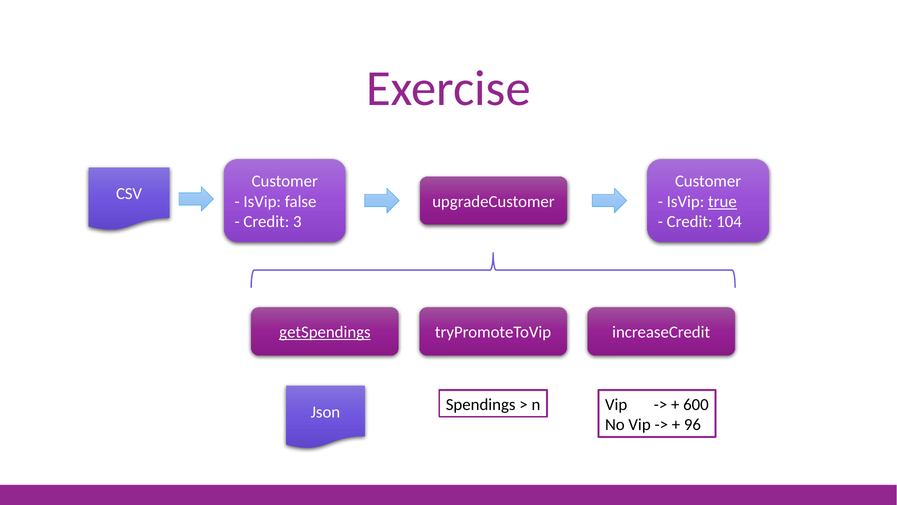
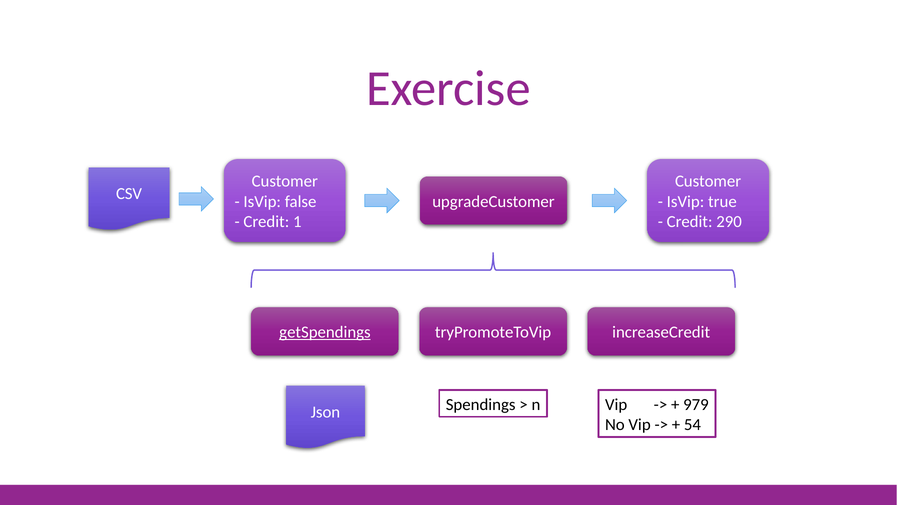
true underline: present -> none
3: 3 -> 1
104: 104 -> 290
600: 600 -> 979
96: 96 -> 54
